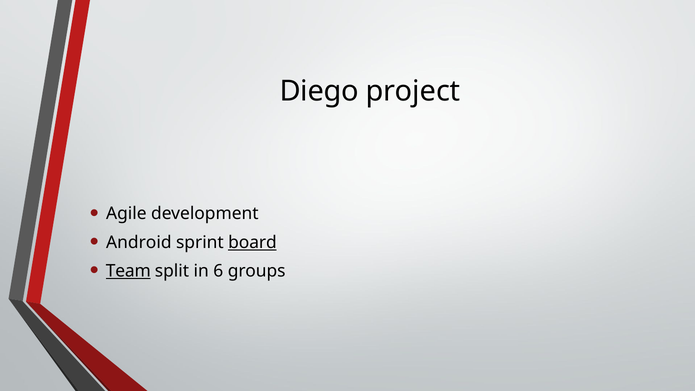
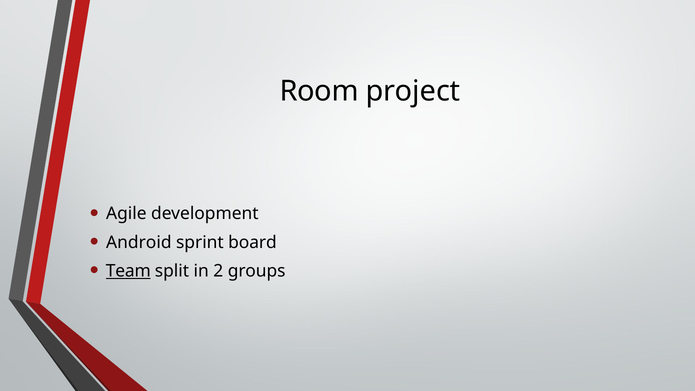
Diego: Diego -> Room
board underline: present -> none
6: 6 -> 2
